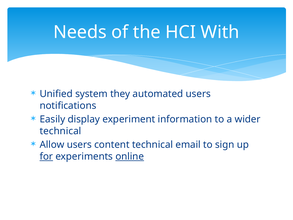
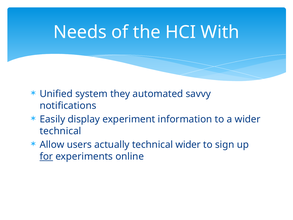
automated users: users -> savvy
content: content -> actually
technical email: email -> wider
online underline: present -> none
